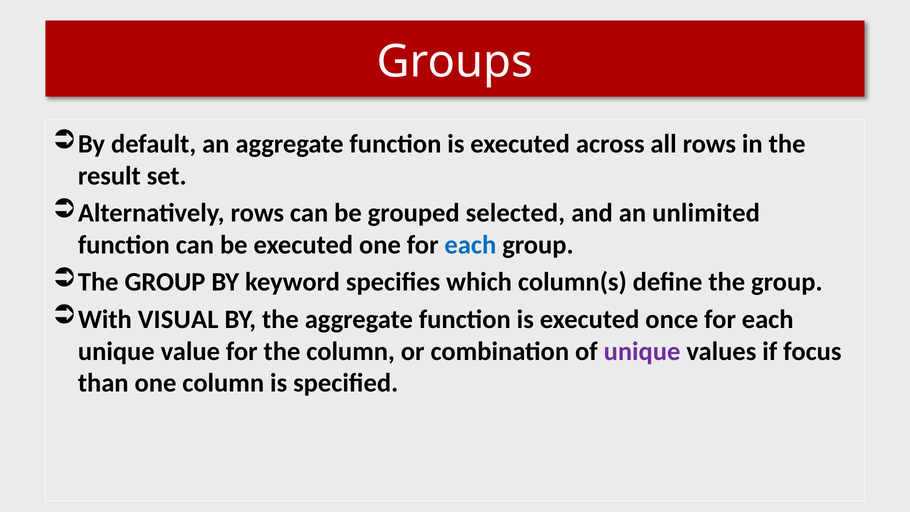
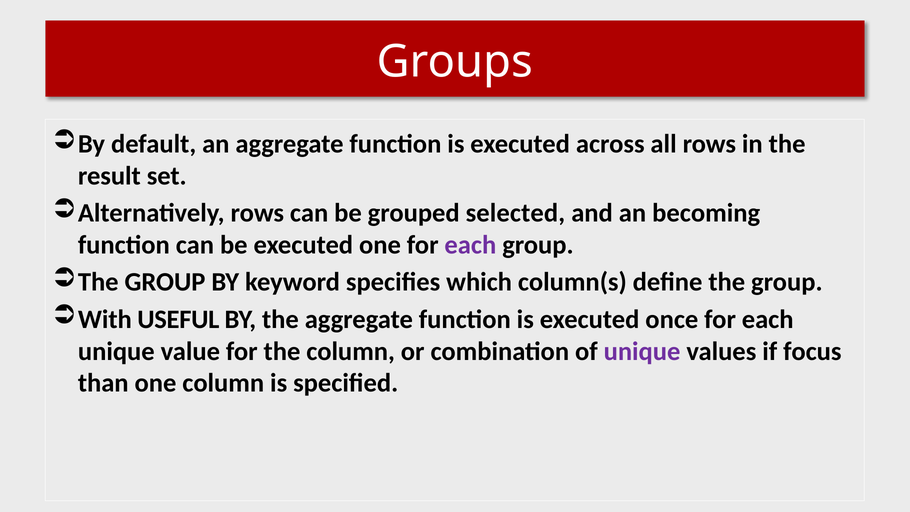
unlimited: unlimited -> becoming
each at (470, 245) colour: blue -> purple
VISUAL: VISUAL -> USEFUL
